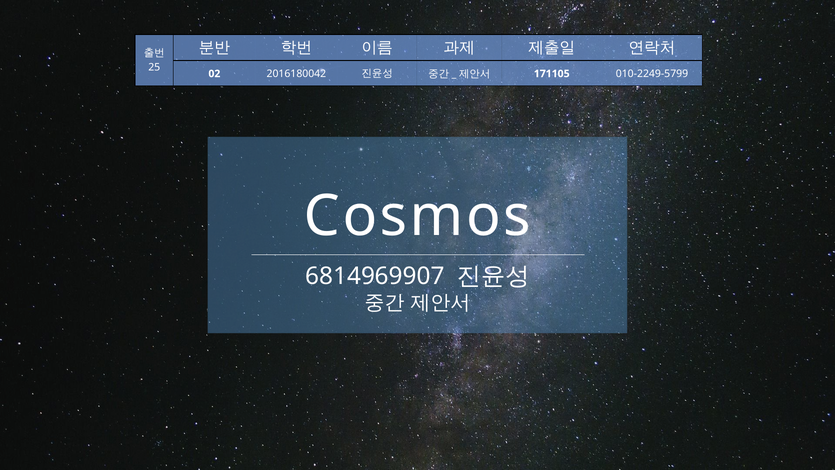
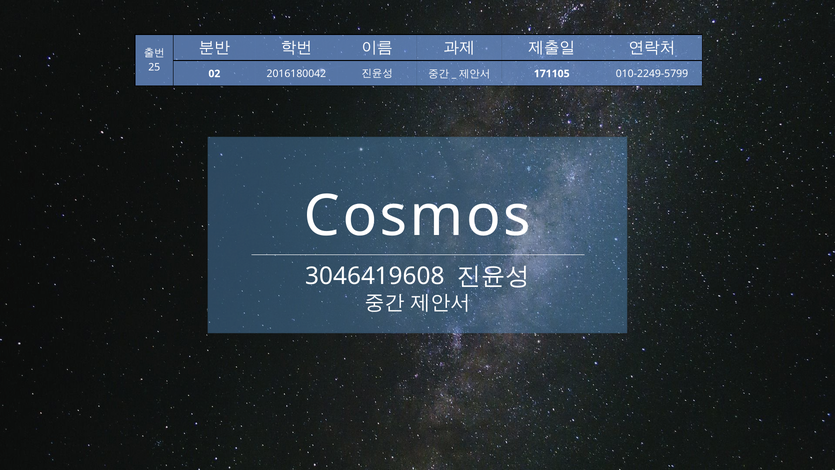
6814969907: 6814969907 -> 3046419608
